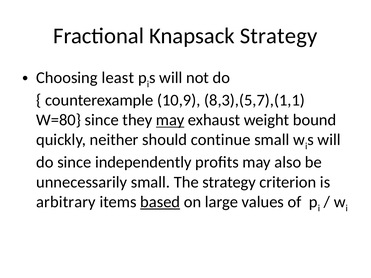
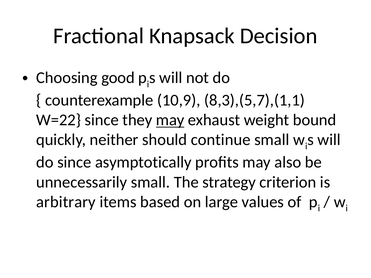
Knapsack Strategy: Strategy -> Decision
least: least -> good
W=80: W=80 -> W=22
independently: independently -> asymptotically
based underline: present -> none
